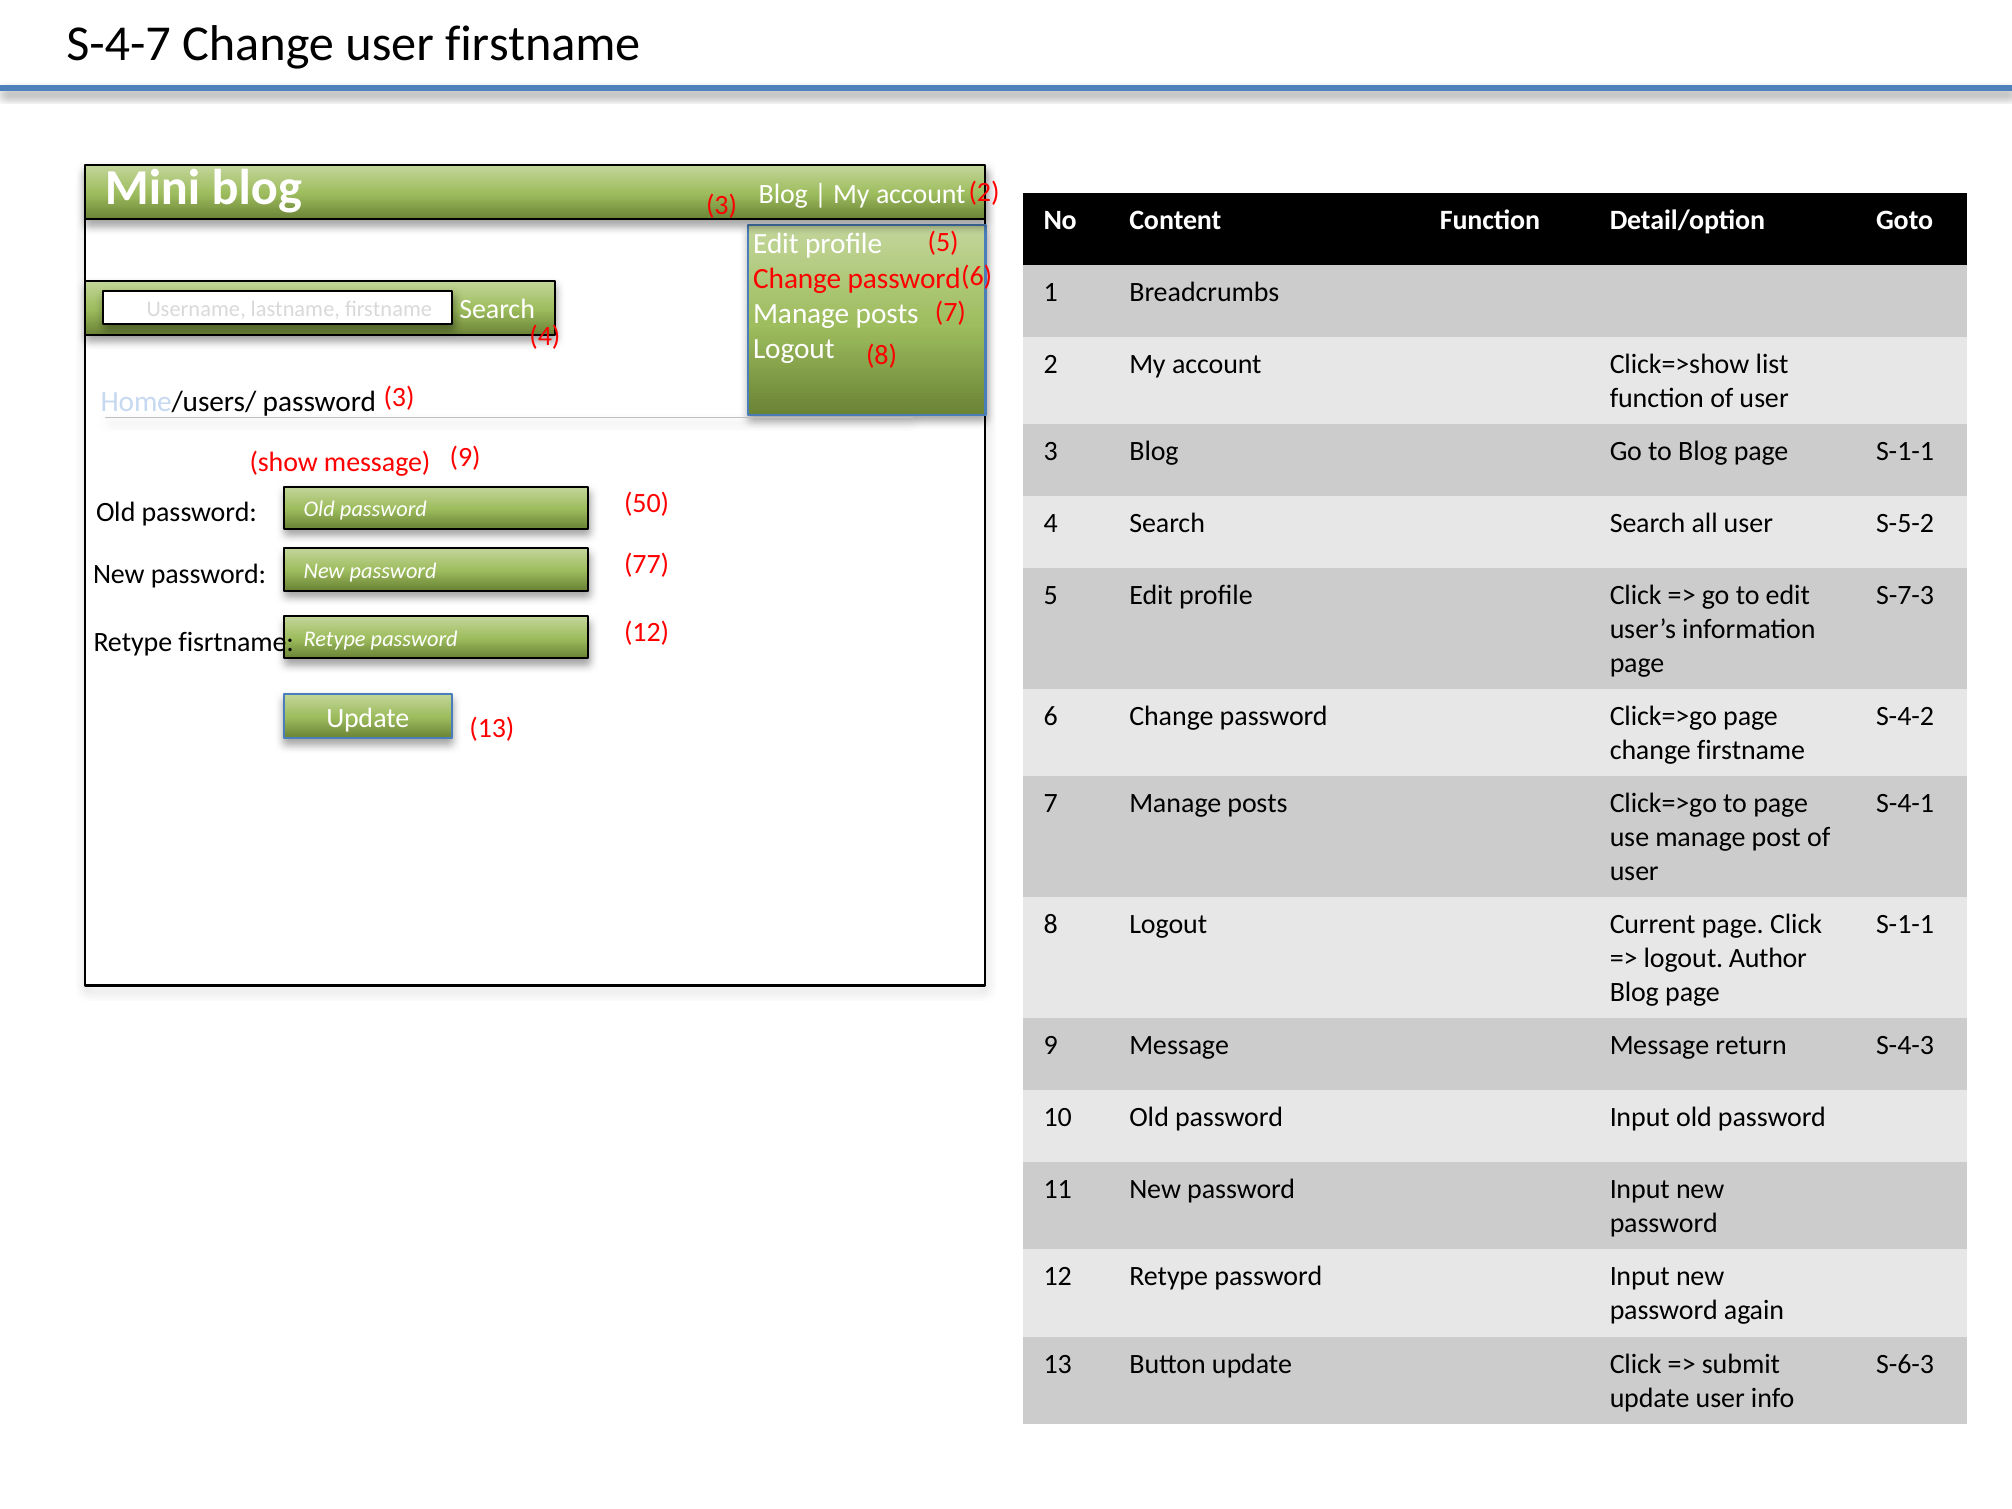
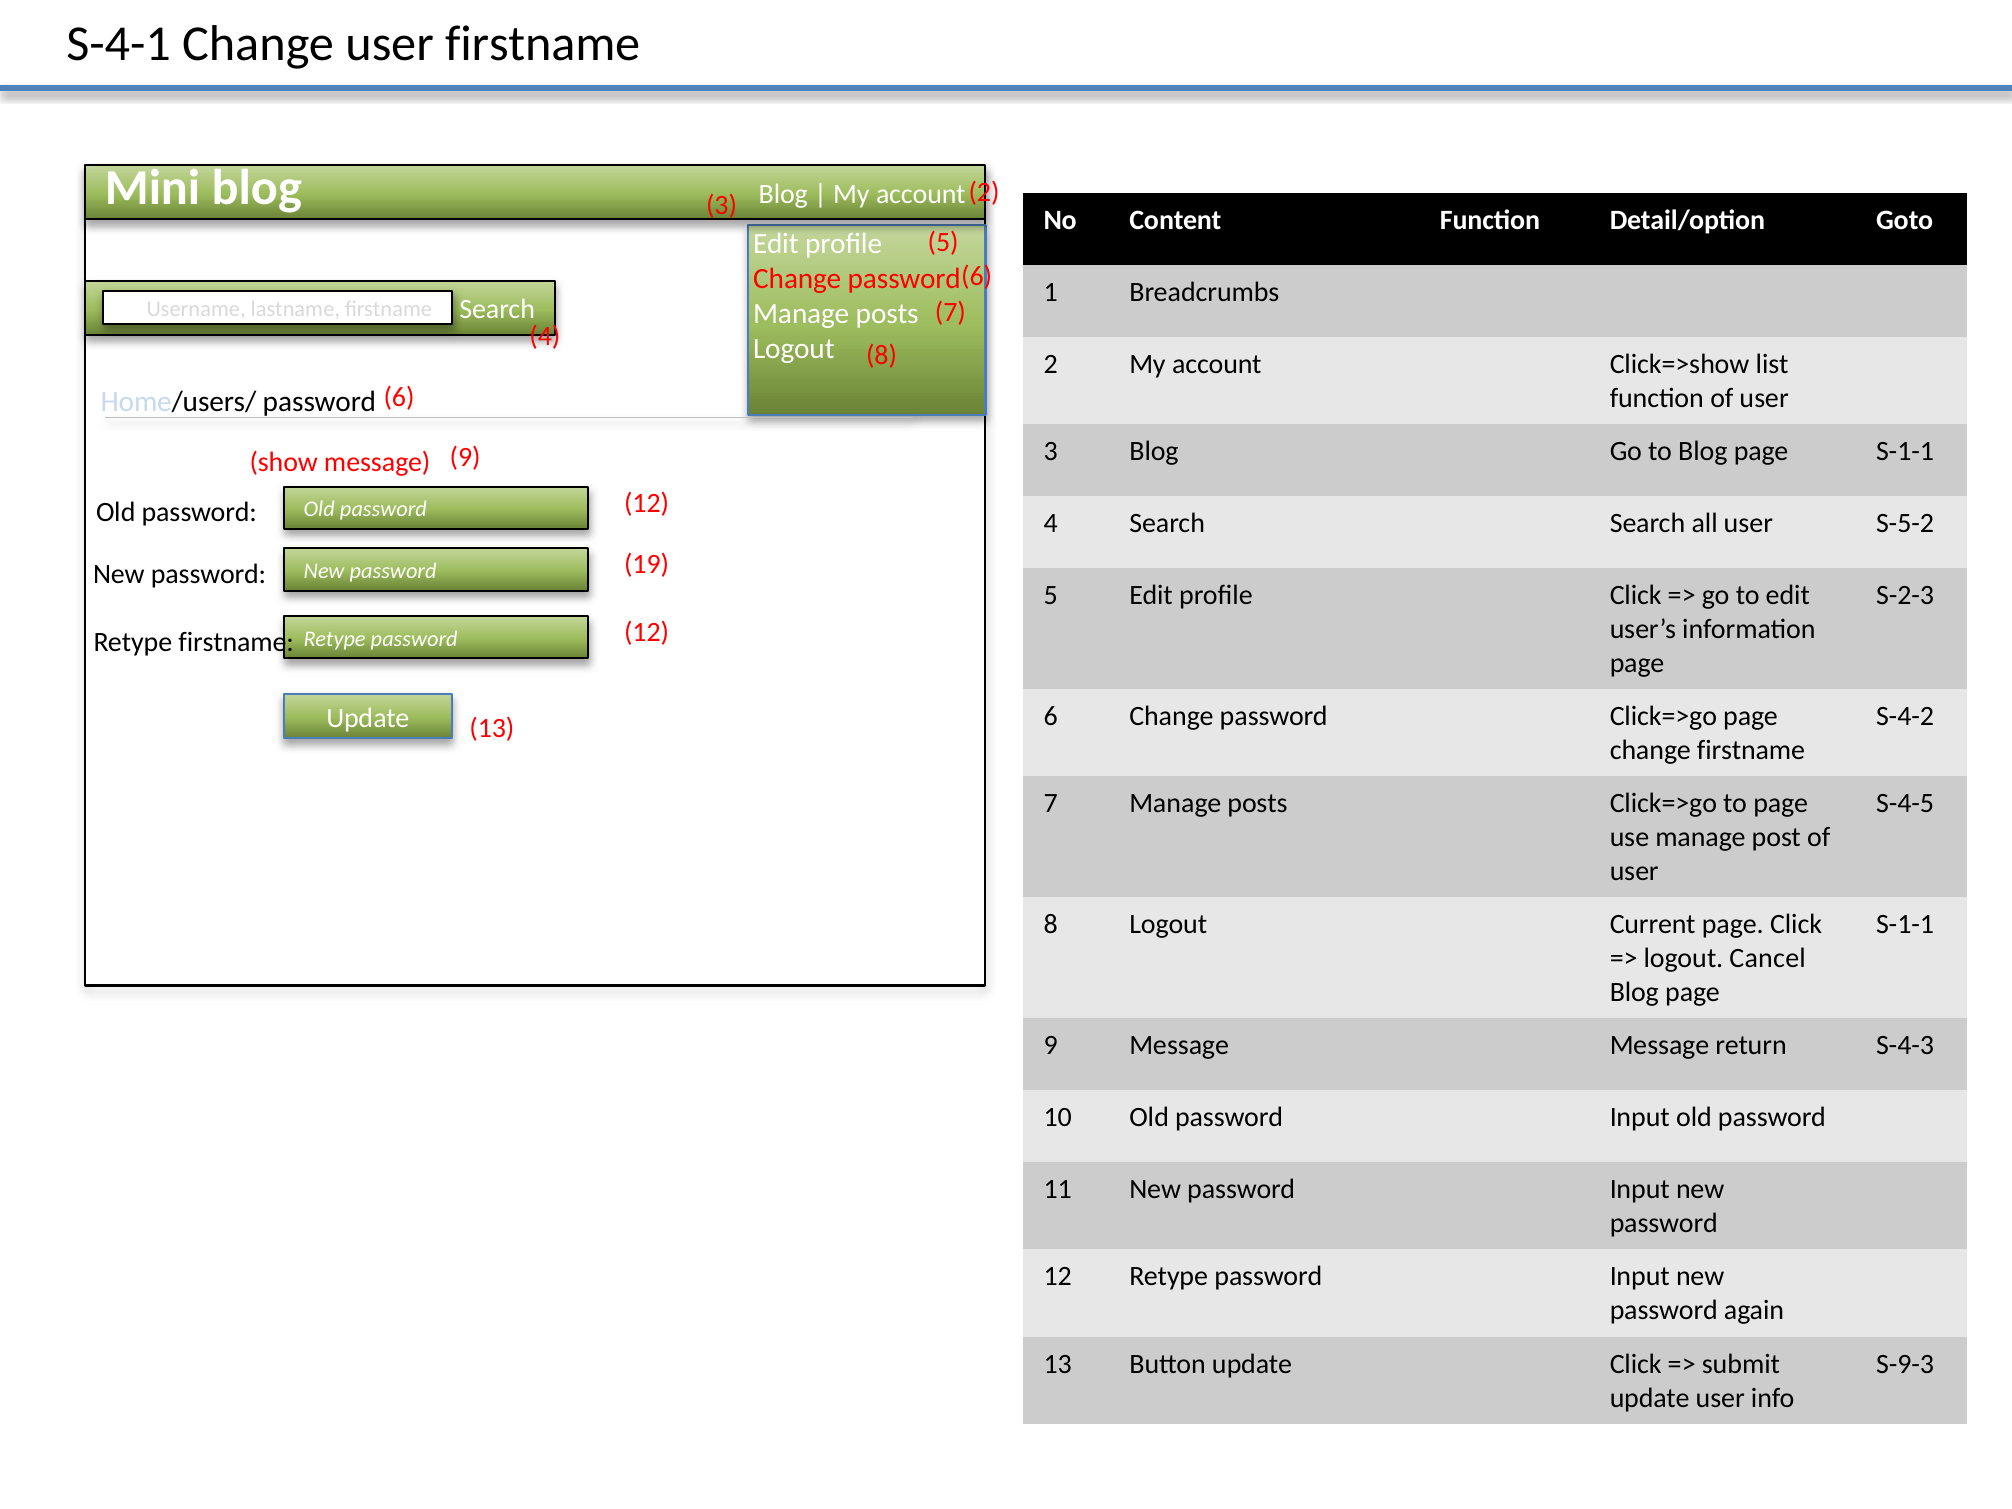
S-4-7: S-4-7 -> S-4-1
password 3: 3 -> 6
Old password 50: 50 -> 12
77: 77 -> 19
S-7-3: S-7-3 -> S-2-3
Retype fisrtname: fisrtname -> firstname
S-4-1: S-4-1 -> S-4-5
Author: Author -> Cancel
S-6-3: S-6-3 -> S-9-3
